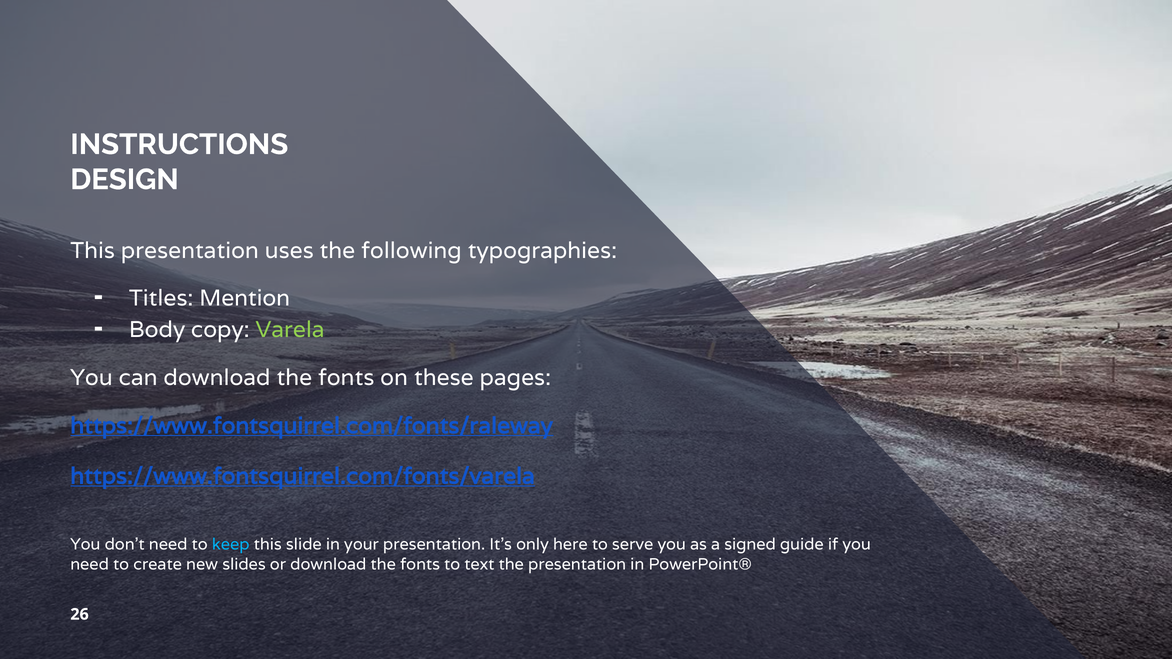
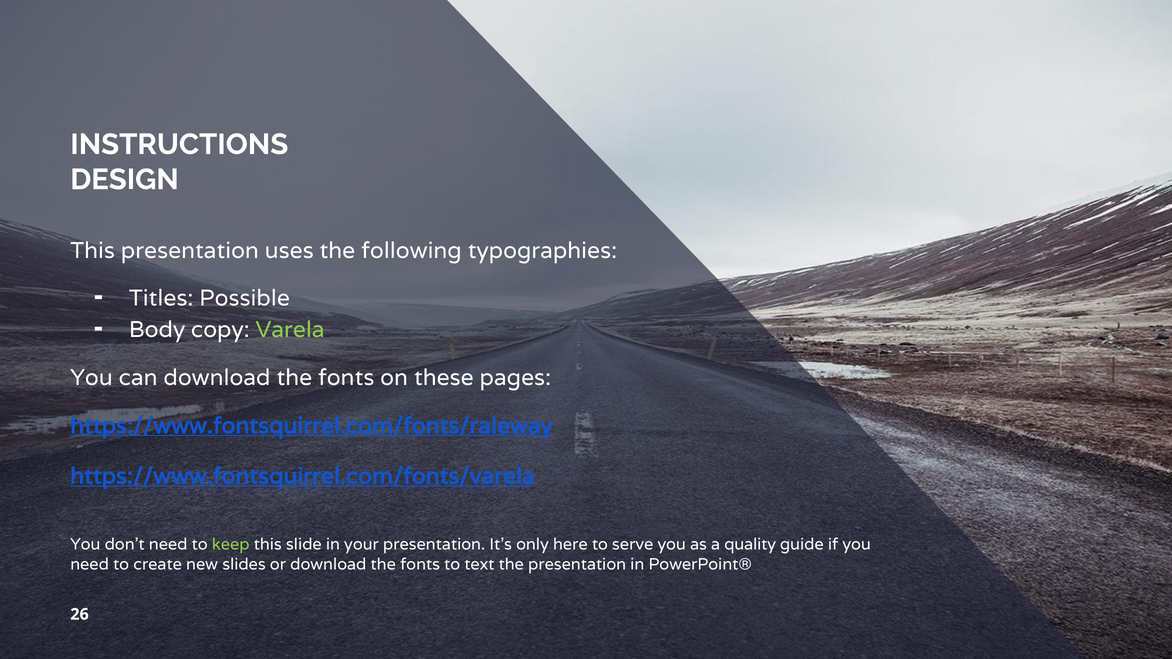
Mention: Mention -> Possible
keep colour: light blue -> light green
signed: signed -> quality
